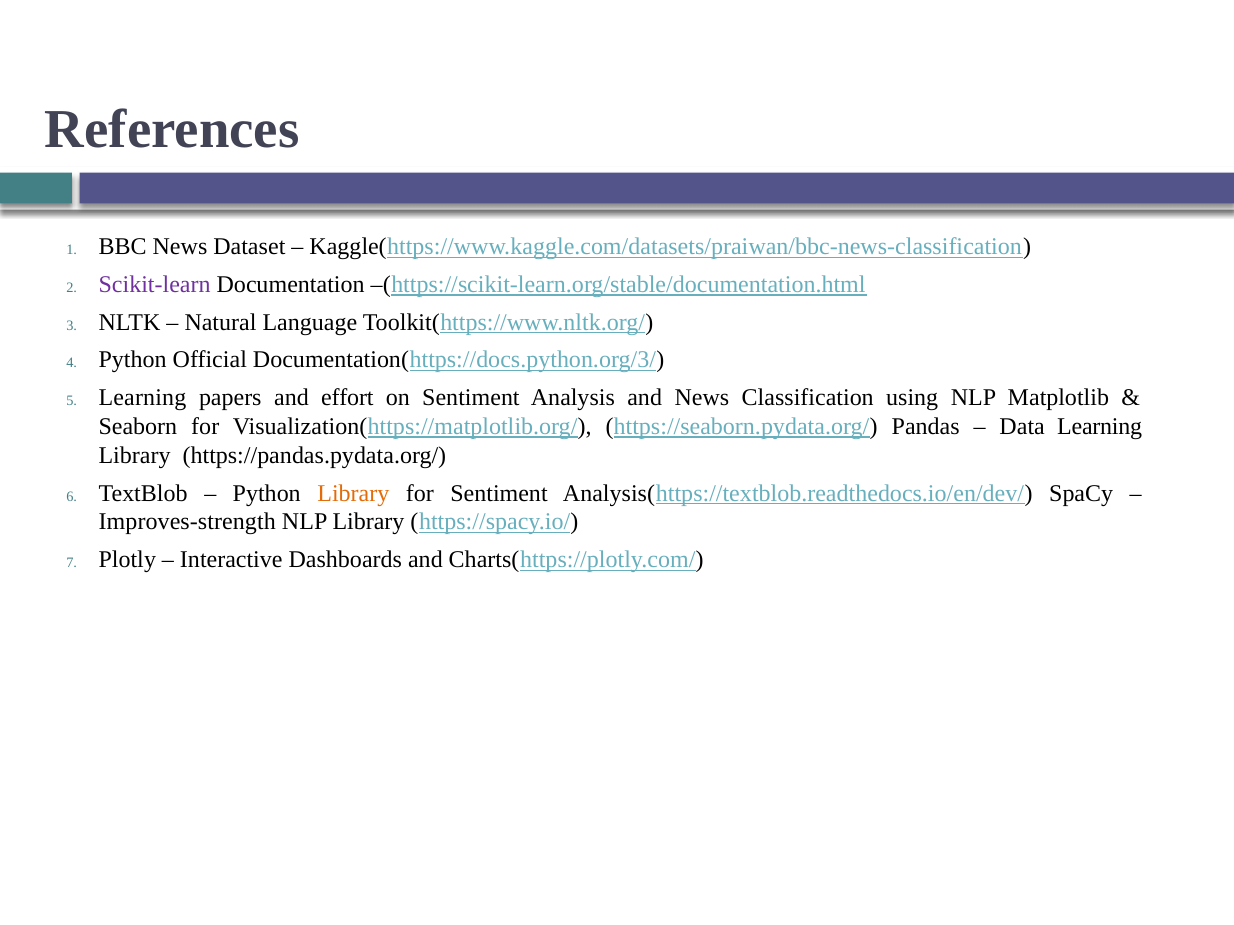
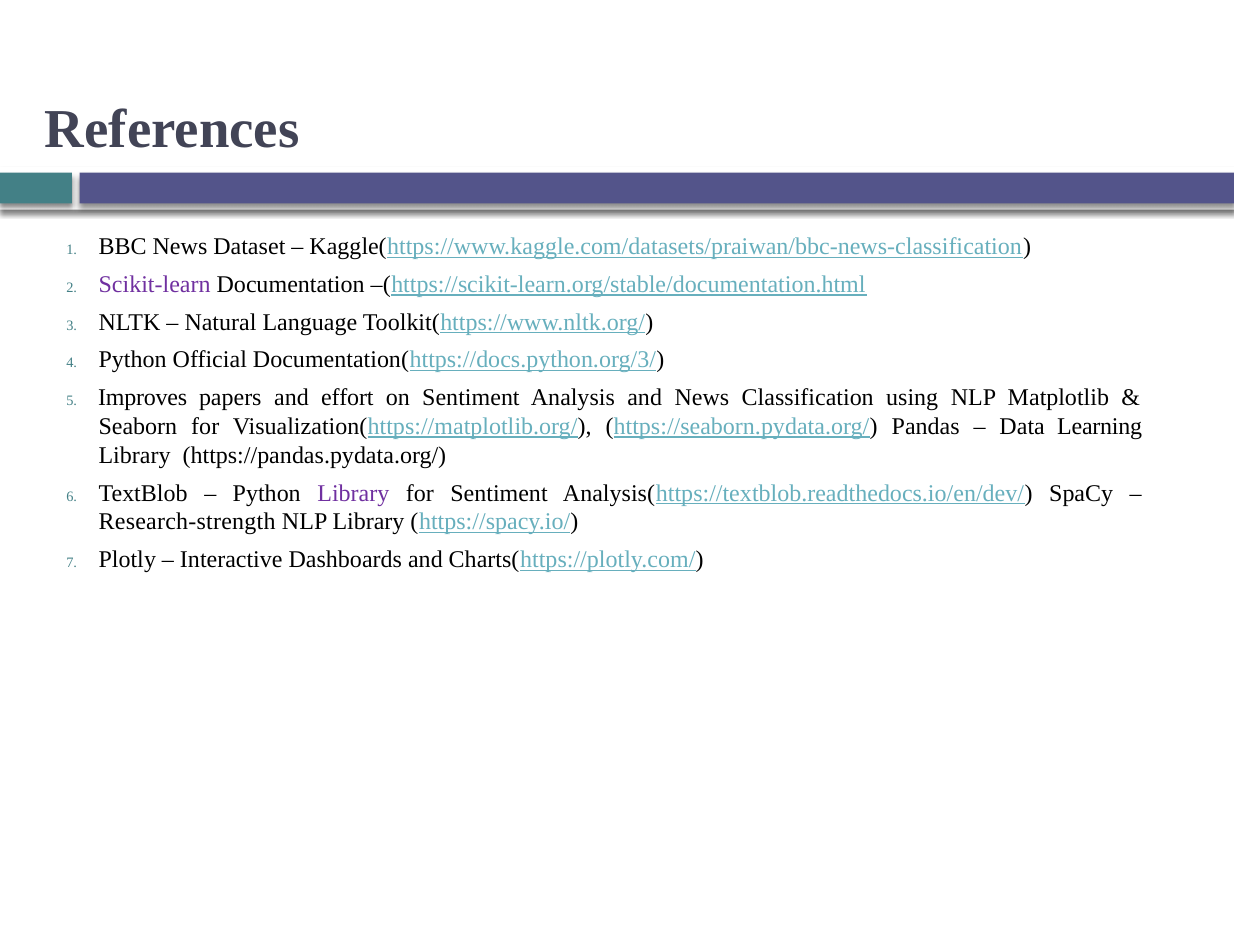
Learning at (142, 398): Learning -> Improves
Library at (353, 493) colour: orange -> purple
Improves-strength: Improves-strength -> Research-strength
